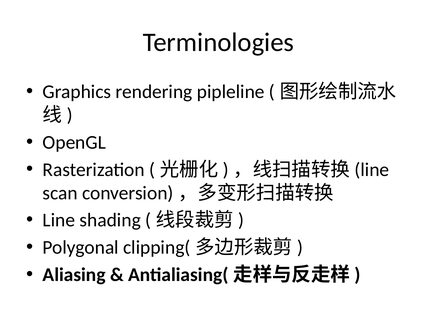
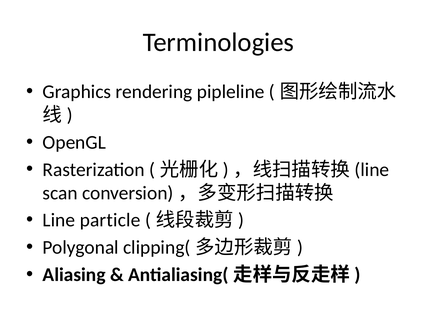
shading: shading -> particle
